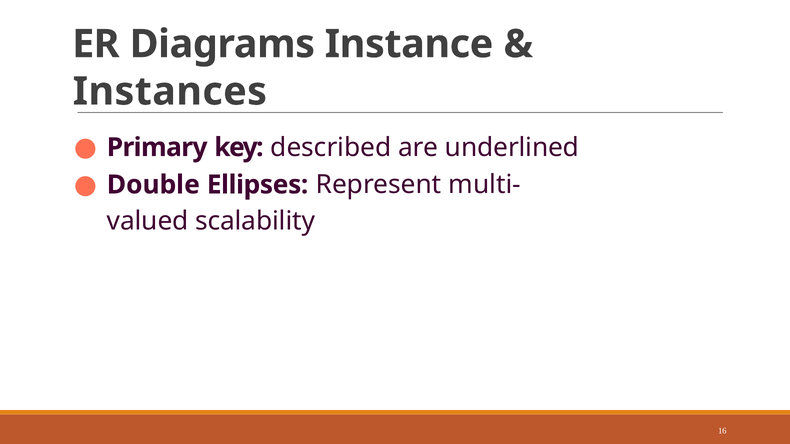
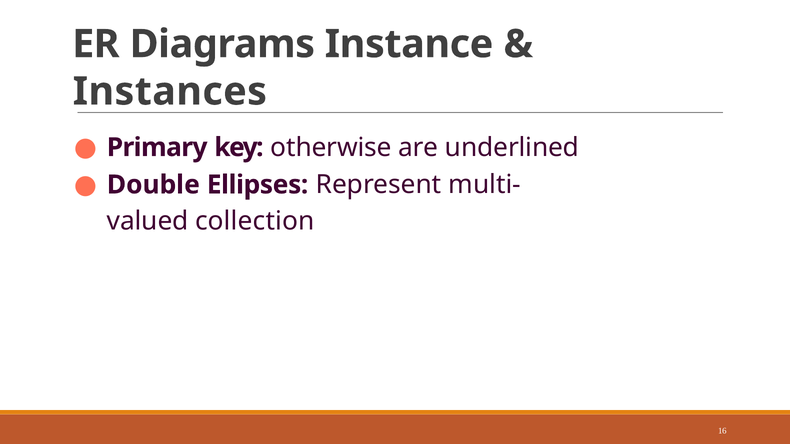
described: described -> otherwise
scalability: scalability -> collection
